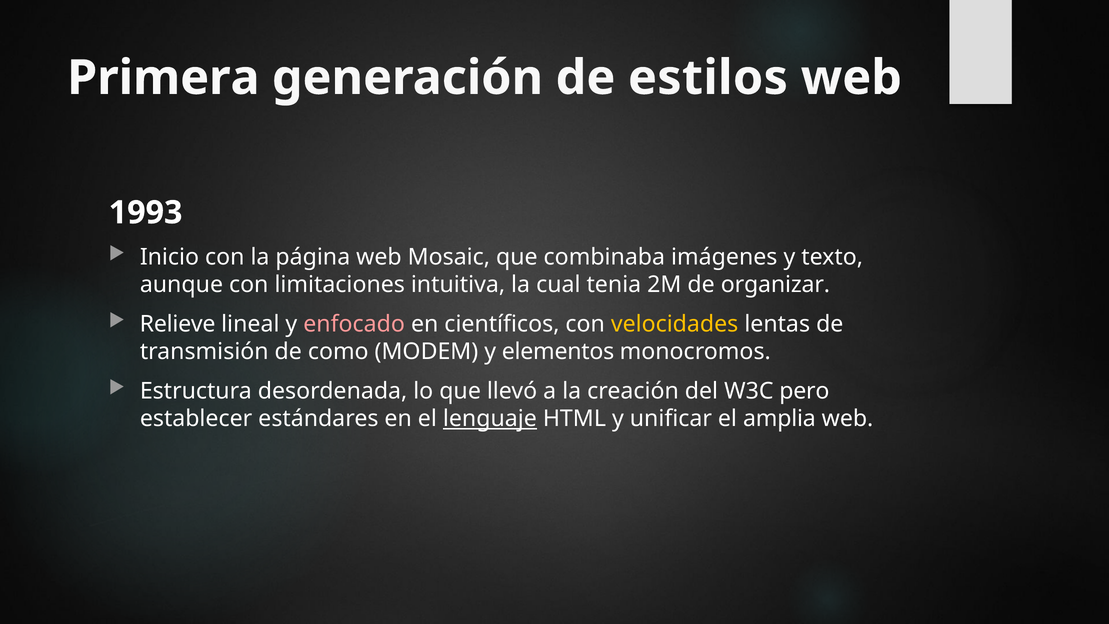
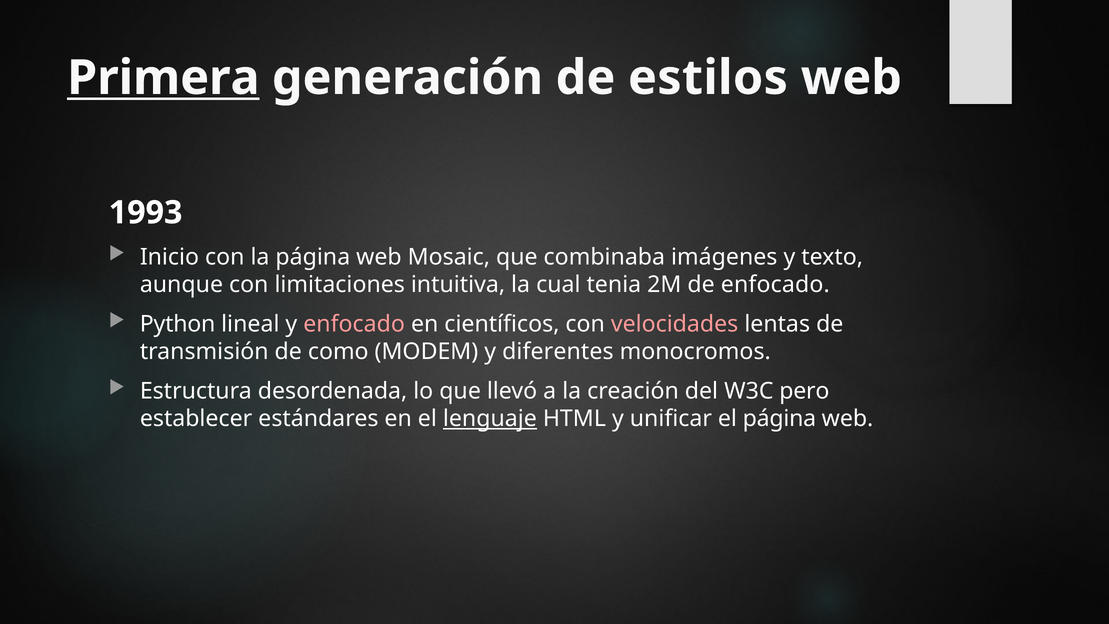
Primera underline: none -> present
de organizar: organizar -> enfocado
Relieve: Relieve -> Python
velocidades colour: yellow -> pink
elementos: elementos -> diferentes
el amplia: amplia -> página
